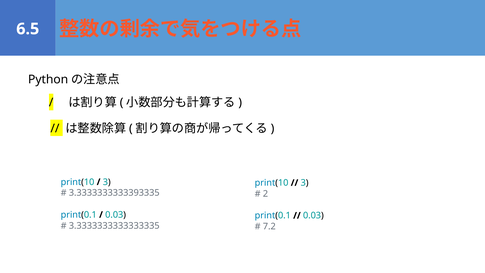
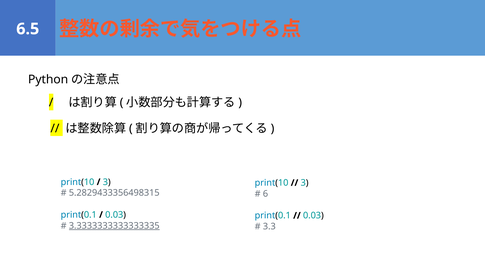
3.3333333333393335: 3.3333333333393335 -> 5.2829433356498315
2: 2 -> 6
3.3333333333333335 underline: none -> present
7.2: 7.2 -> 3.3
